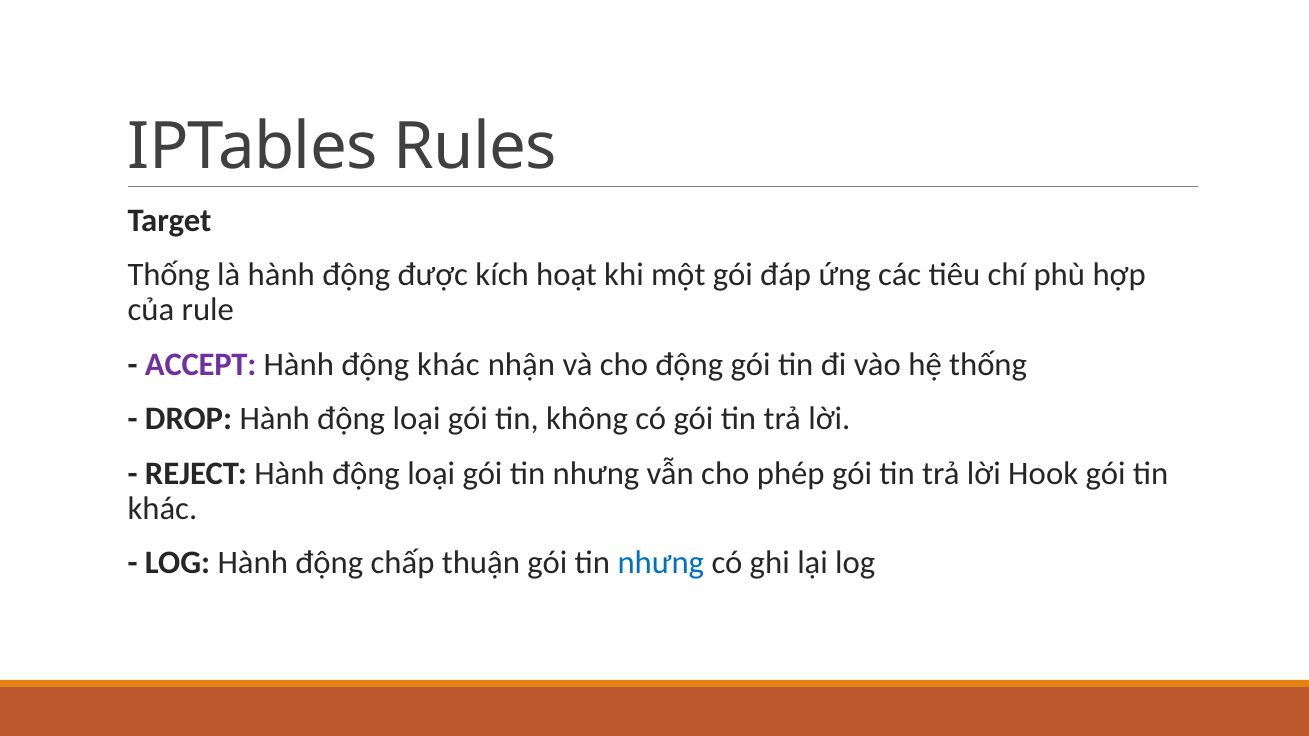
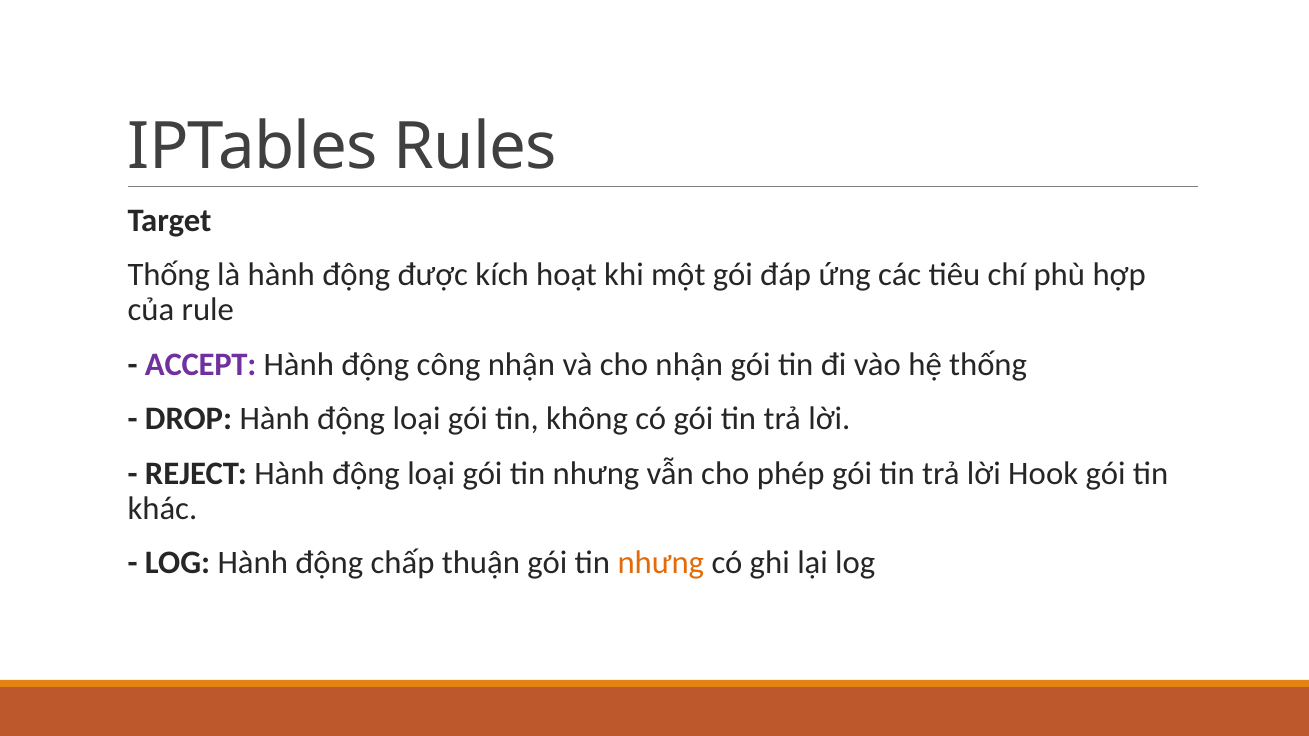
động khác: khác -> công
cho động: động -> nhận
nhưng at (661, 563) colour: blue -> orange
